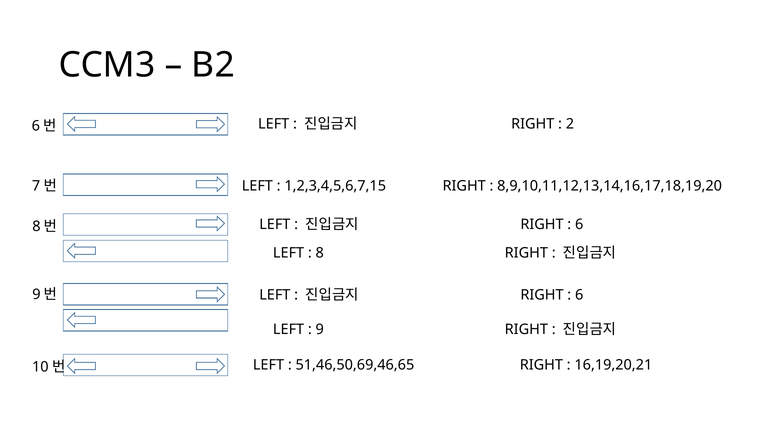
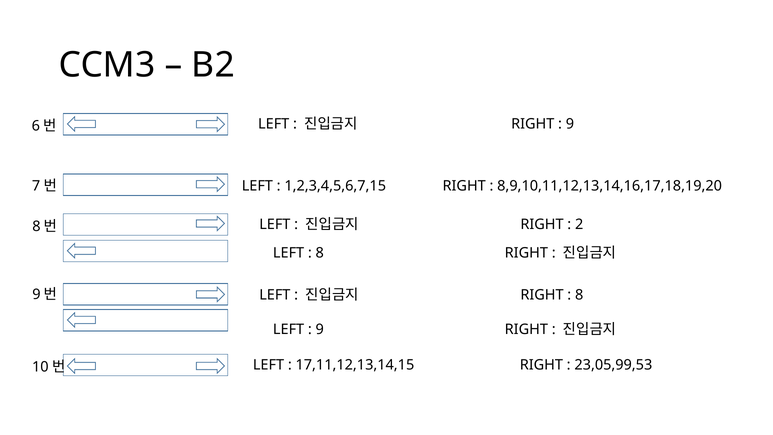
2 at (570, 124): 2 -> 9
6 at (579, 224): 6 -> 2
6 at (579, 295): 6 -> 8
51,46,50,69,46,65: 51,46,50,69,46,65 -> 17,11,12,13,14,15
16,19,20,21: 16,19,20,21 -> 23,05,99,53
